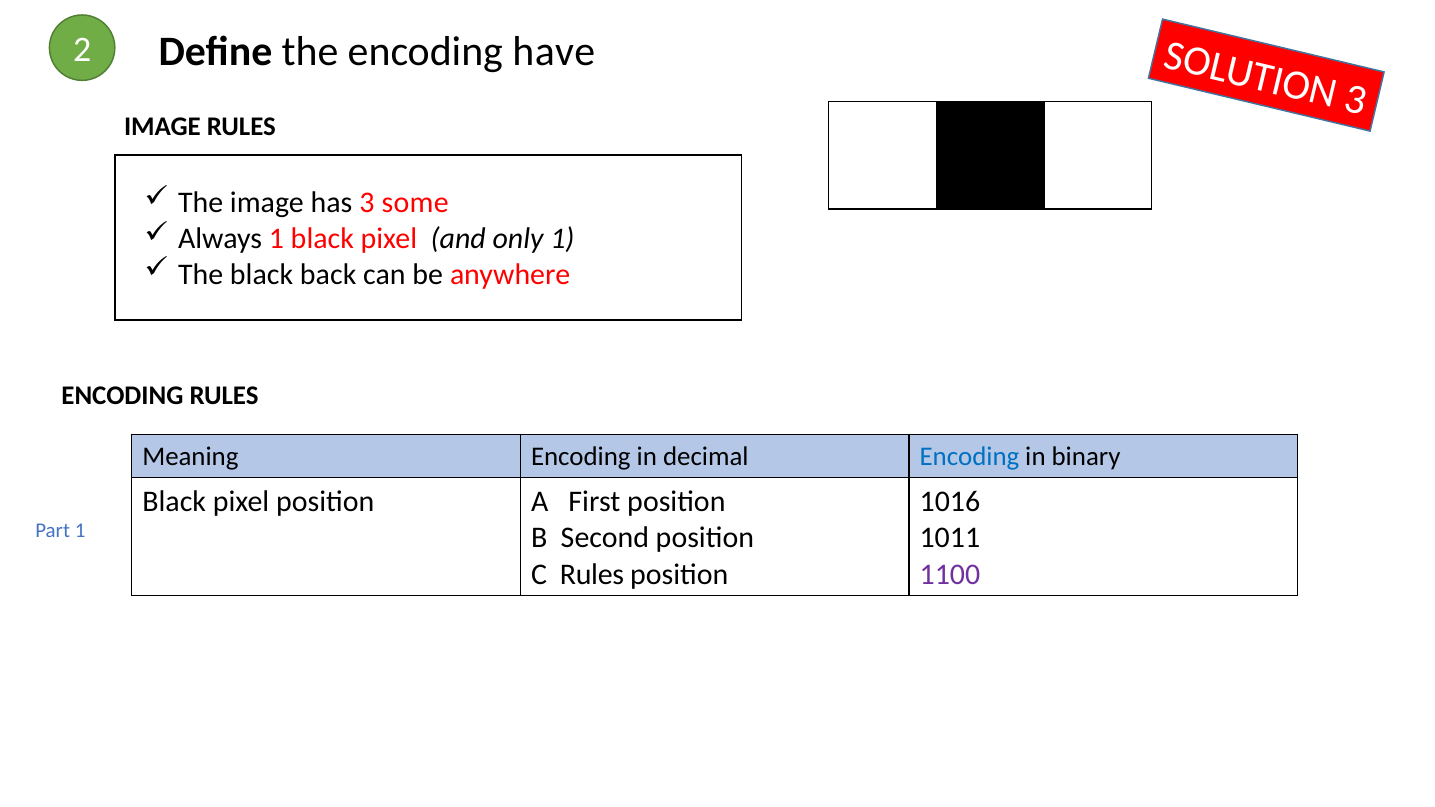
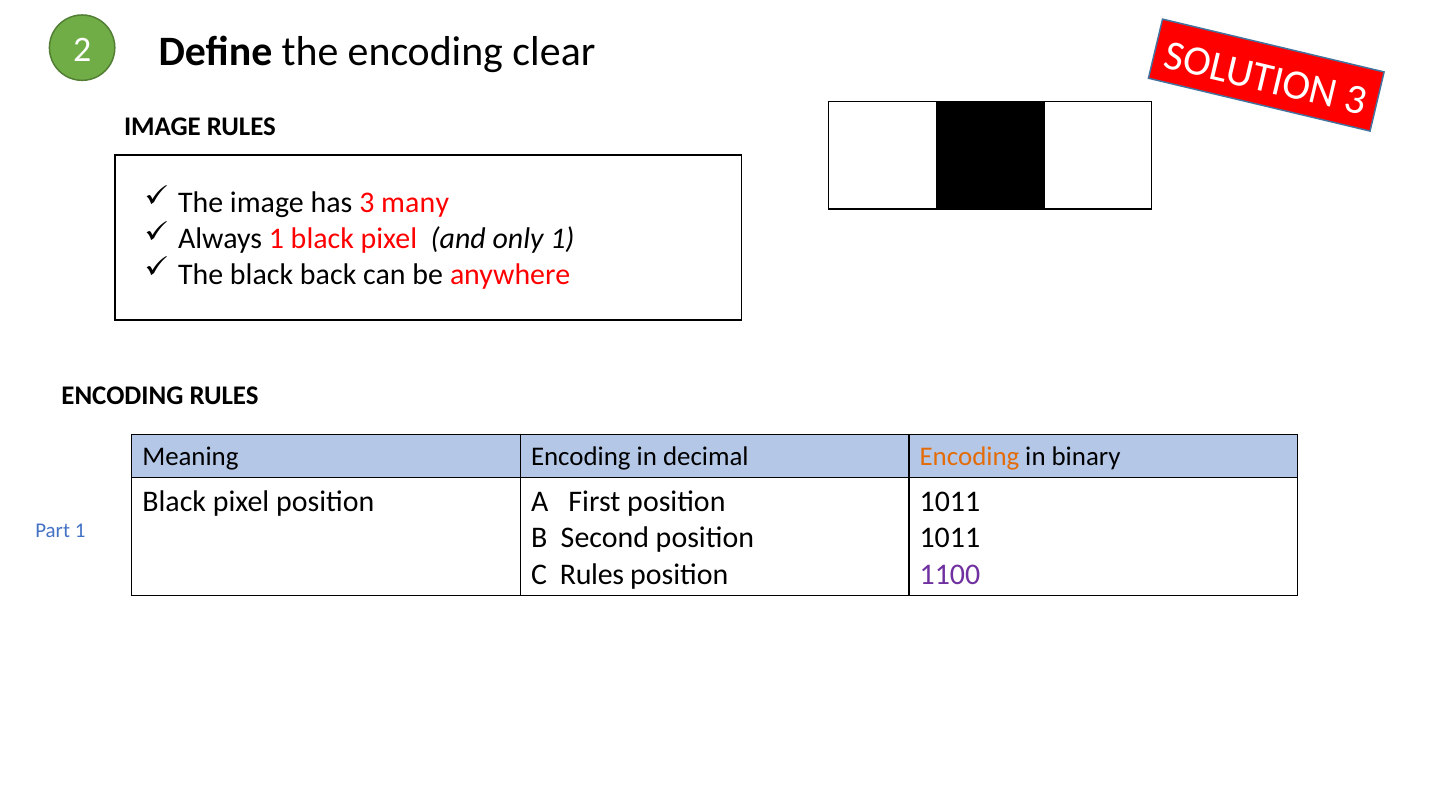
have: have -> clear
some: some -> many
Encoding at (969, 456) colour: blue -> orange
1016 at (950, 501): 1016 -> 1011
